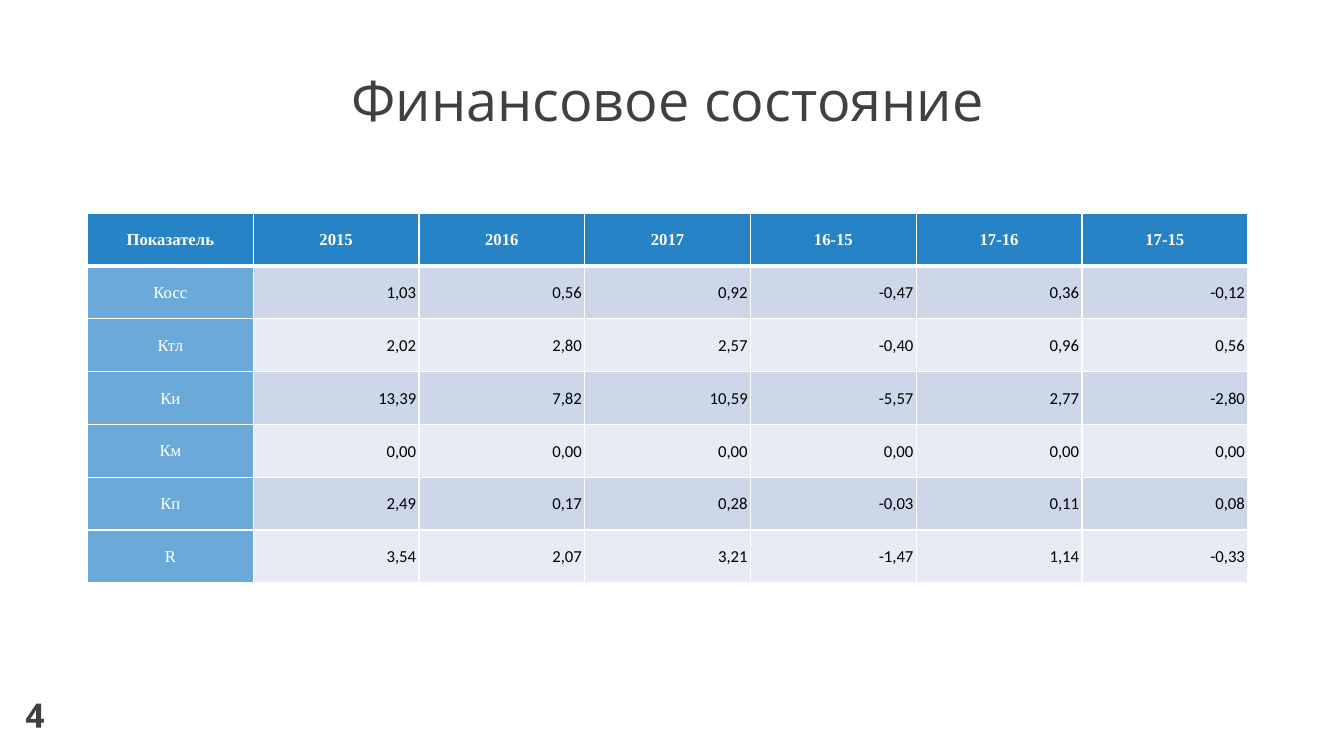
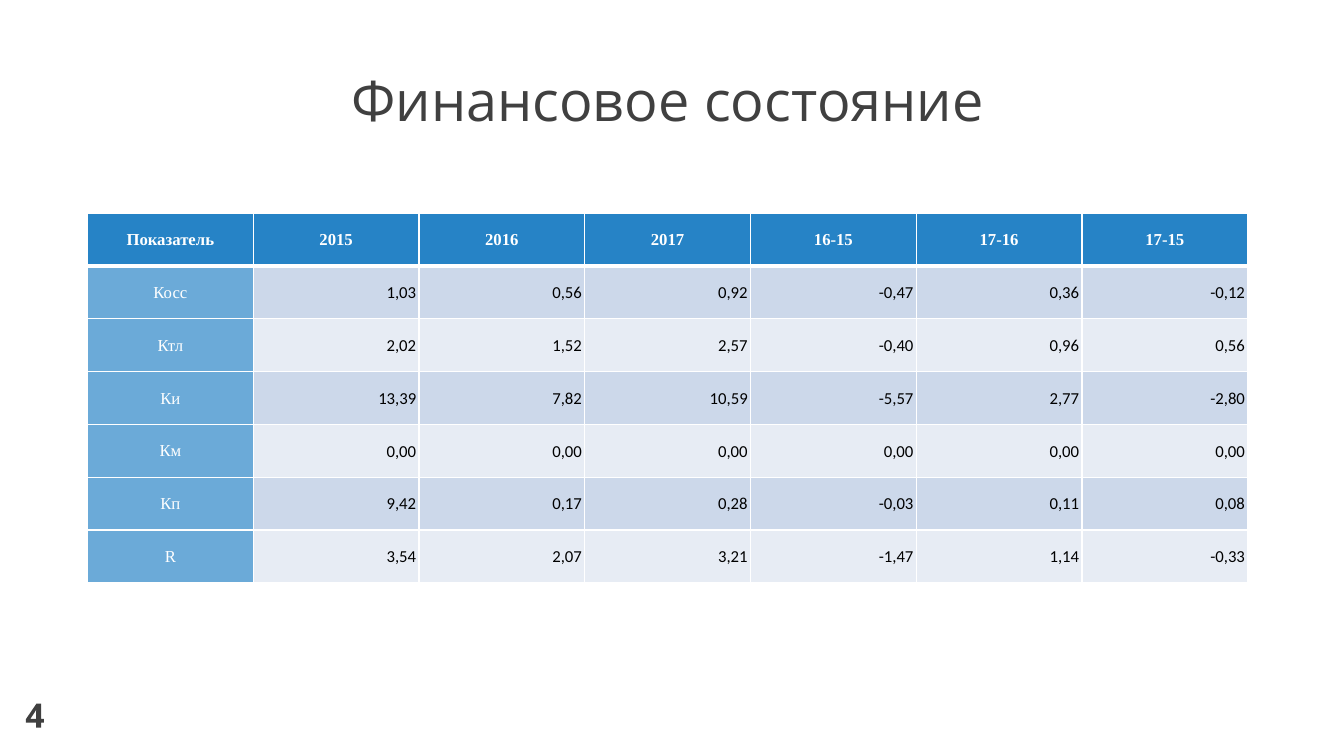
2,80: 2,80 -> 1,52
2,49: 2,49 -> 9,42
